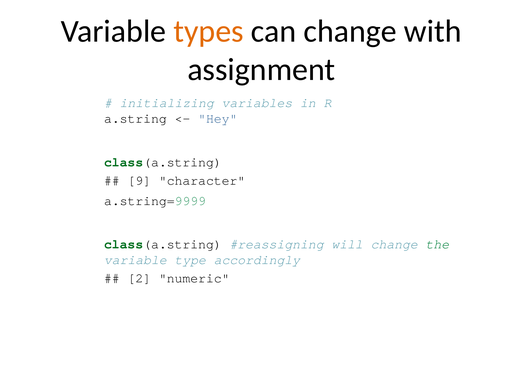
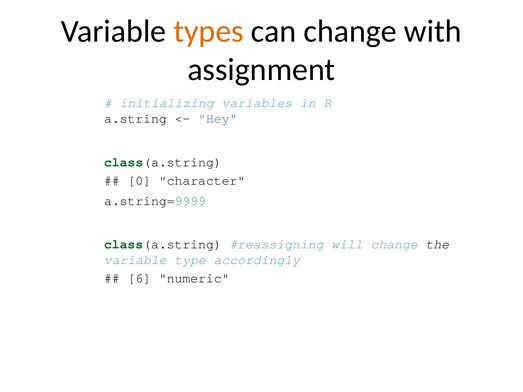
9: 9 -> 0
the colour: green -> black
2: 2 -> 6
